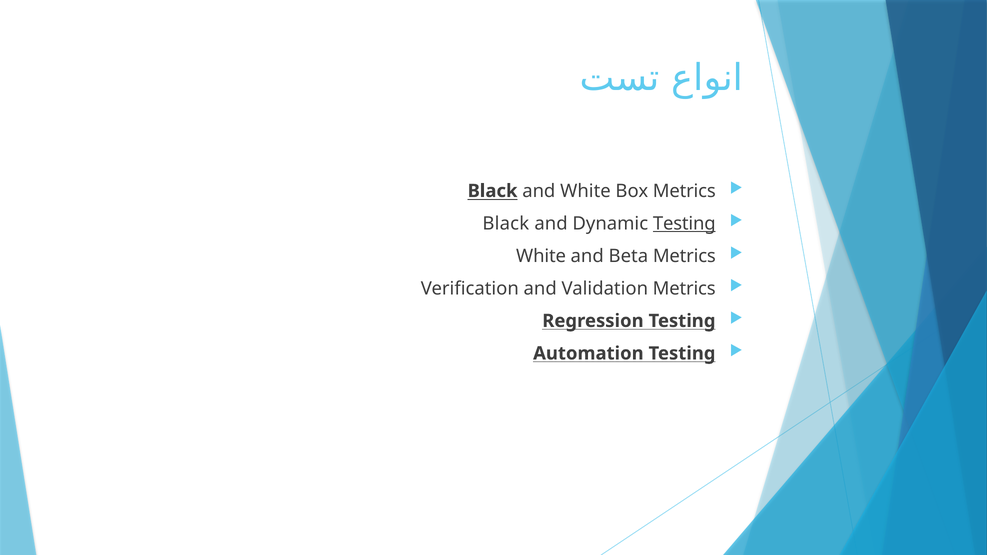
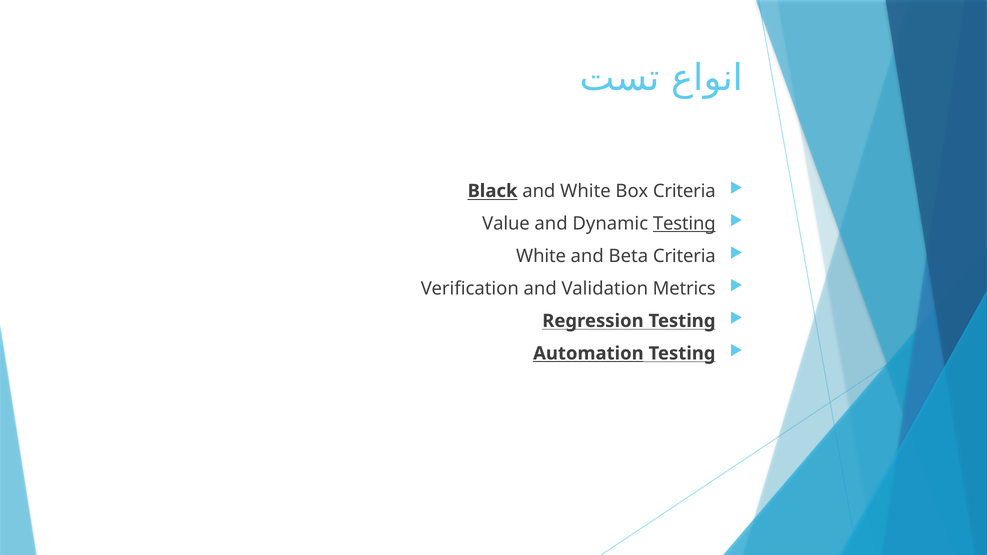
Box Metrics: Metrics -> Criteria
Black at (506, 224): Black -> Value
Beta Metrics: Metrics -> Criteria
Automation underline: none -> present
